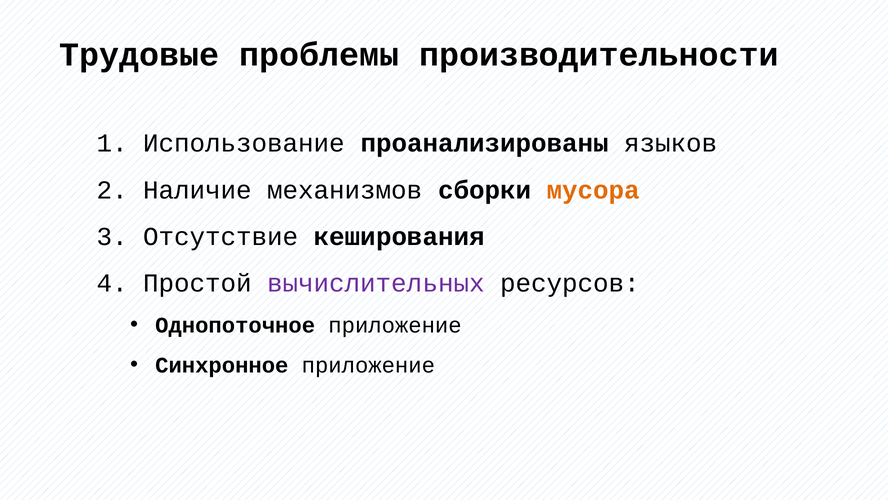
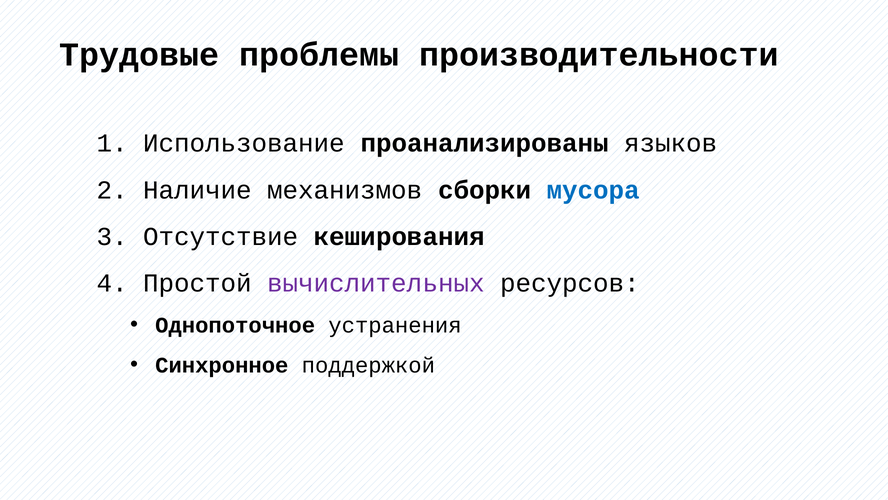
мусора colour: orange -> blue
Однопоточное приложение: приложение -> устранения
Синхронное приложение: приложение -> поддержкой
